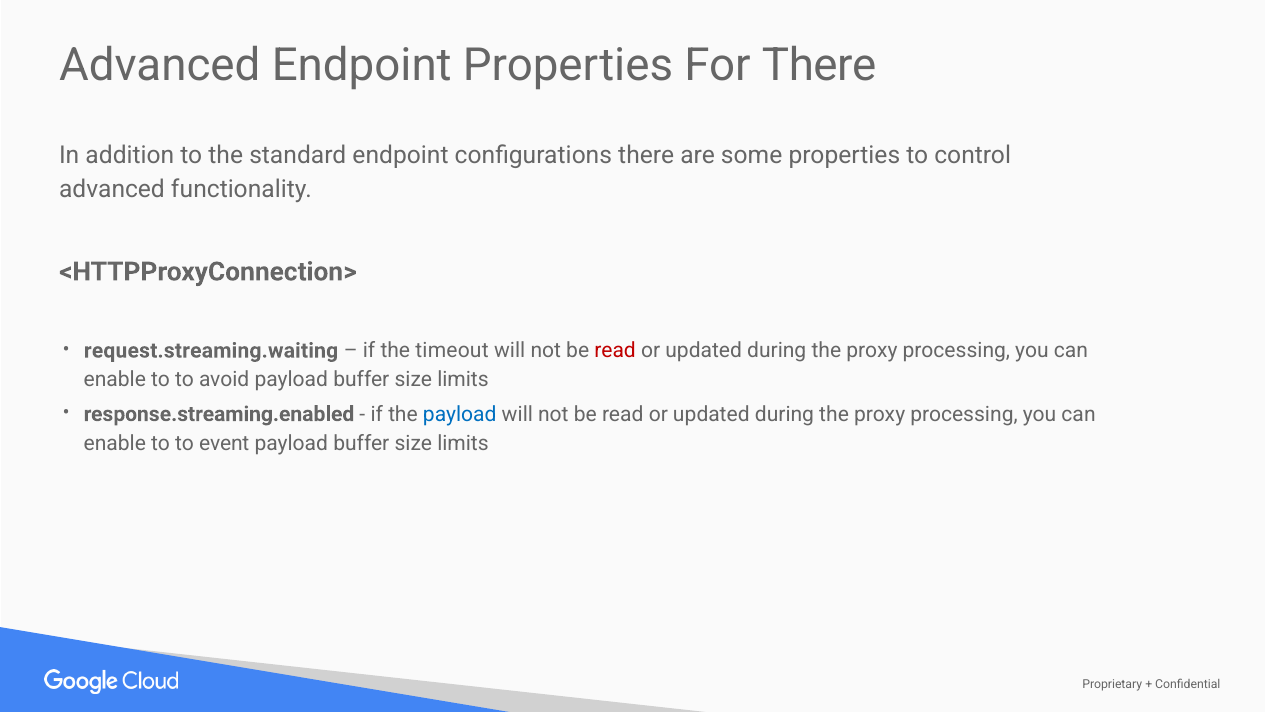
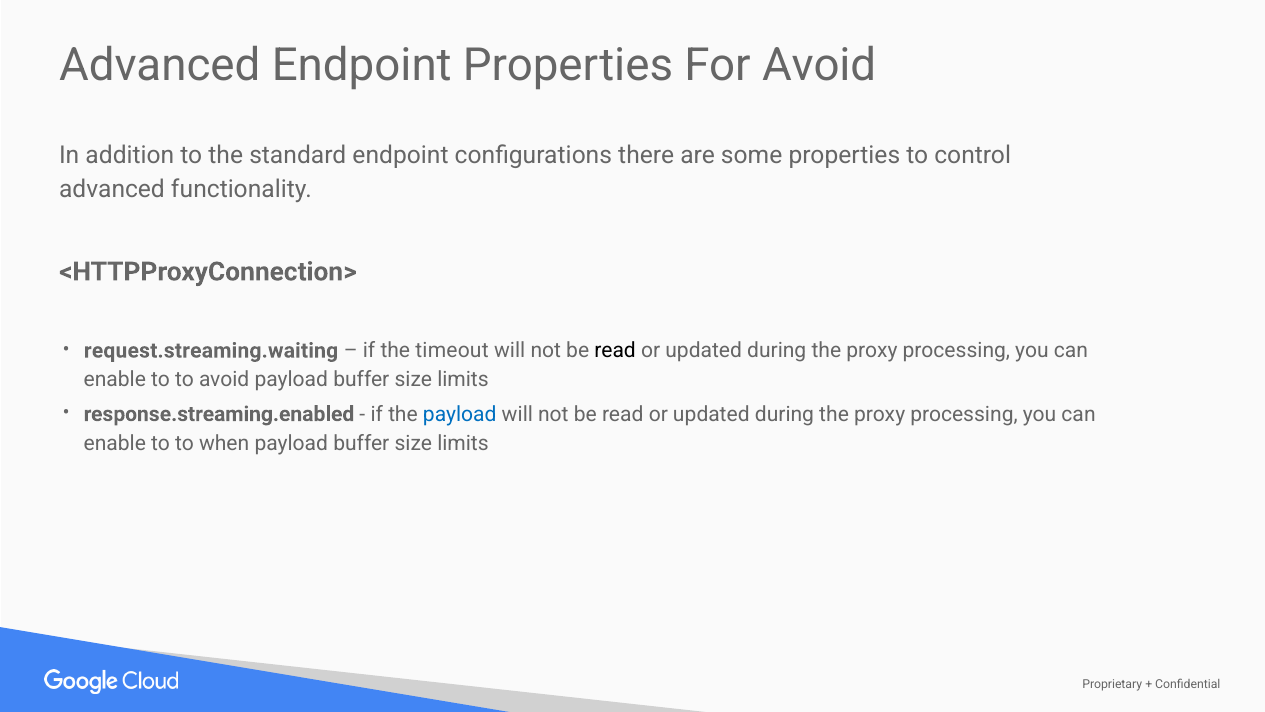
For There: There -> Avoid
read at (615, 350) colour: red -> black
event: event -> when
